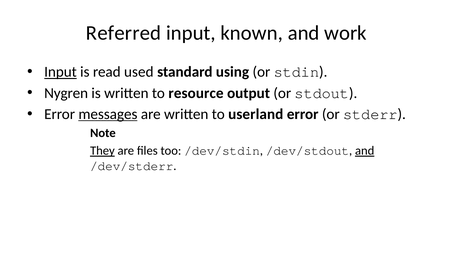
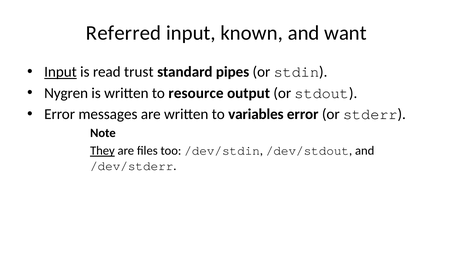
work: work -> want
used: used -> trust
using: using -> pipes
messages underline: present -> none
userland: userland -> variables
and at (365, 151) underline: present -> none
